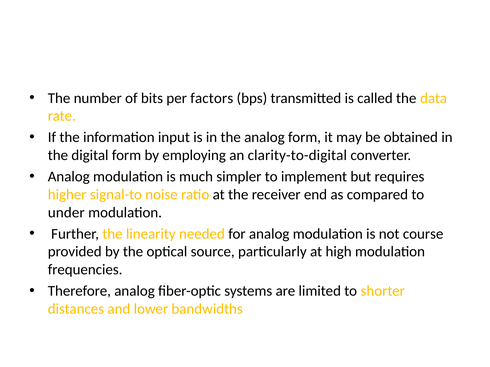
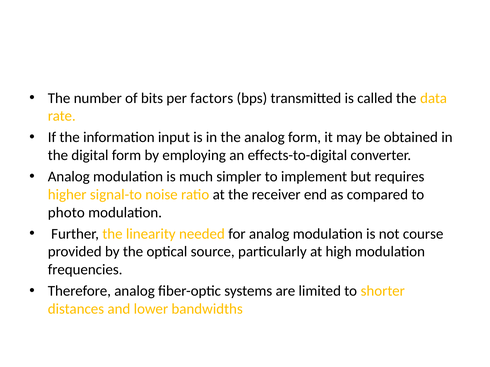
clarity-to-digital: clarity-to-digital -> effects-to-digital
under: under -> photo
